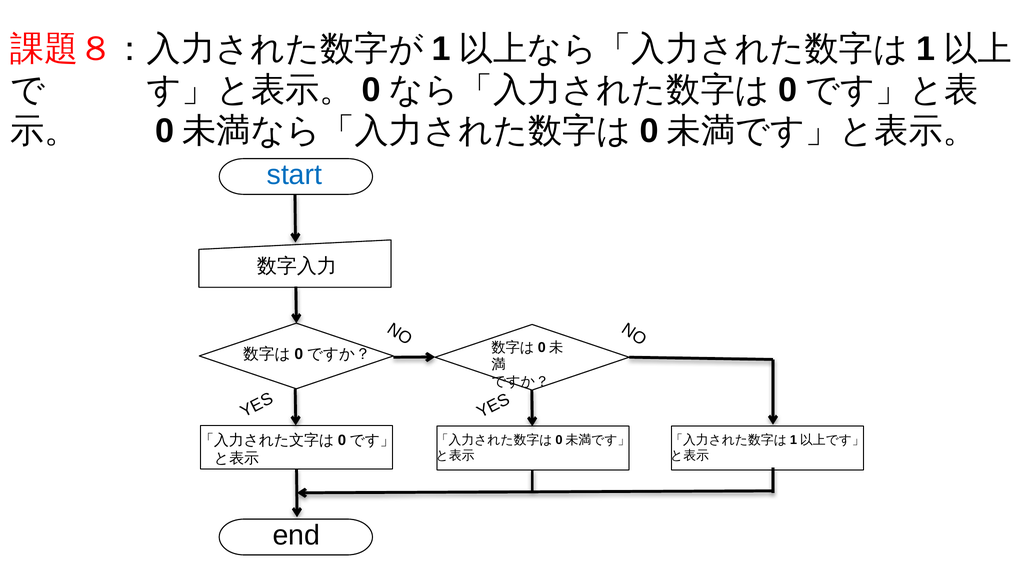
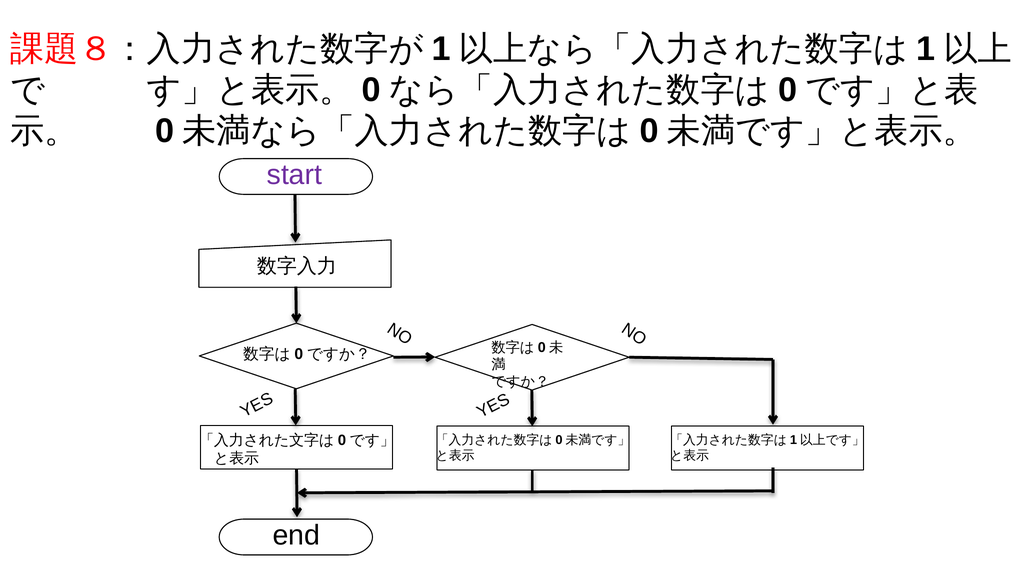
start colour: blue -> purple
